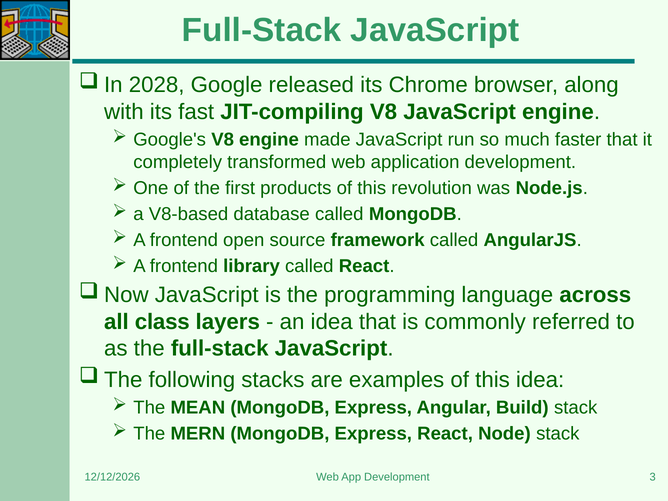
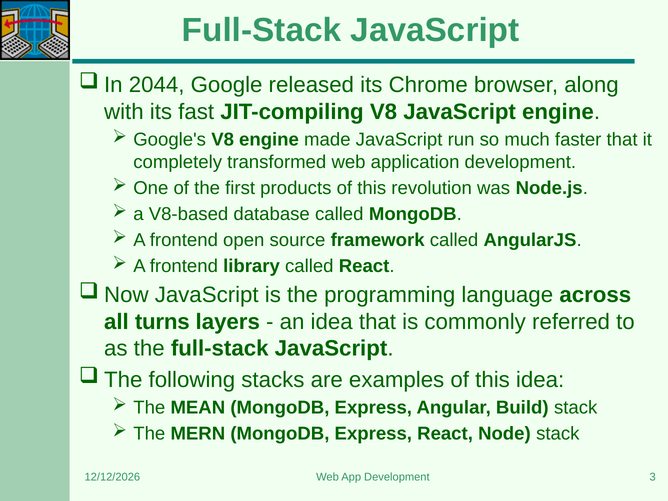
2028: 2028 -> 2044
class: class -> turns
